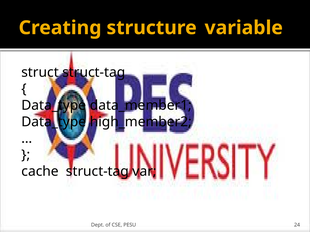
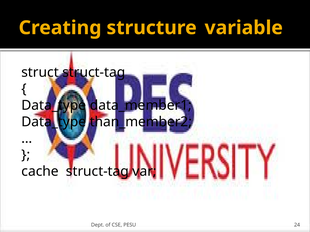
high_member2: high_member2 -> than_member2
